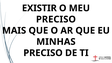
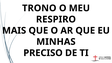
EXISTIR: EXISTIR -> TRONO
PRECISO at (56, 19): PRECISO -> RESPIRO
